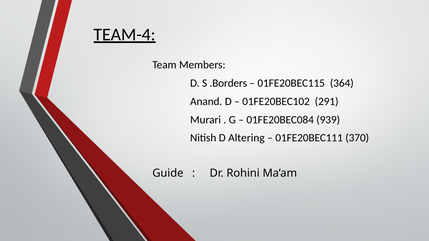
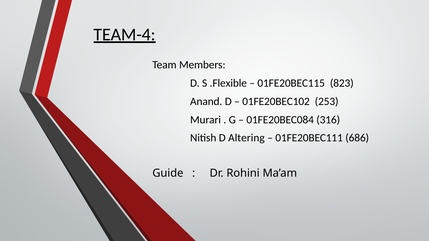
.Borders: .Borders -> .Flexible
364: 364 -> 823
291: 291 -> 253
939: 939 -> 316
370: 370 -> 686
